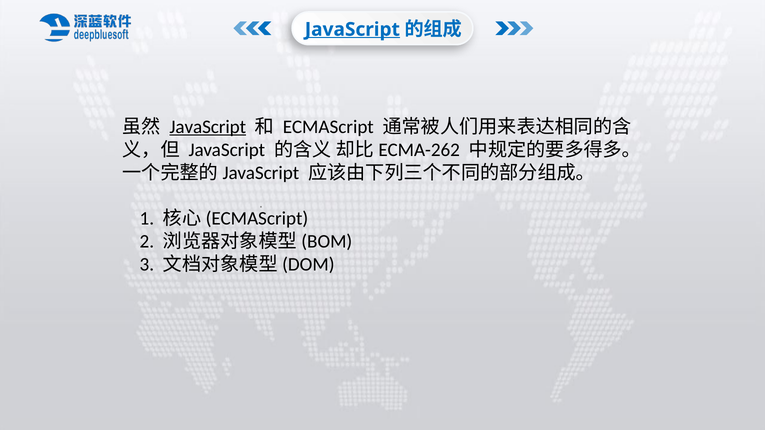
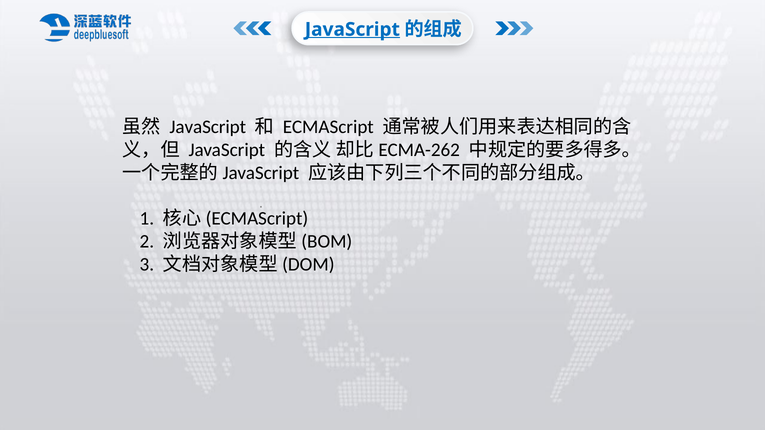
JavaScript at (208, 127) underline: present -> none
